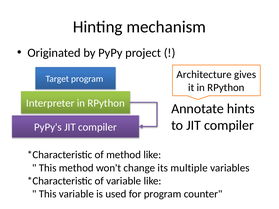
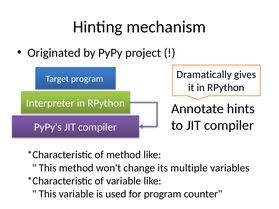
Architecture: Architecture -> Dramatically
